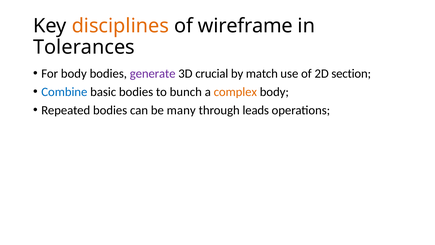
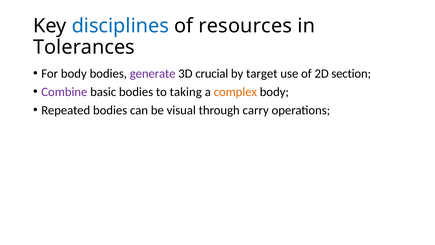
disciplines colour: orange -> blue
wireframe: wireframe -> resources
match: match -> target
Combine colour: blue -> purple
bunch: bunch -> taking
many: many -> visual
leads: leads -> carry
